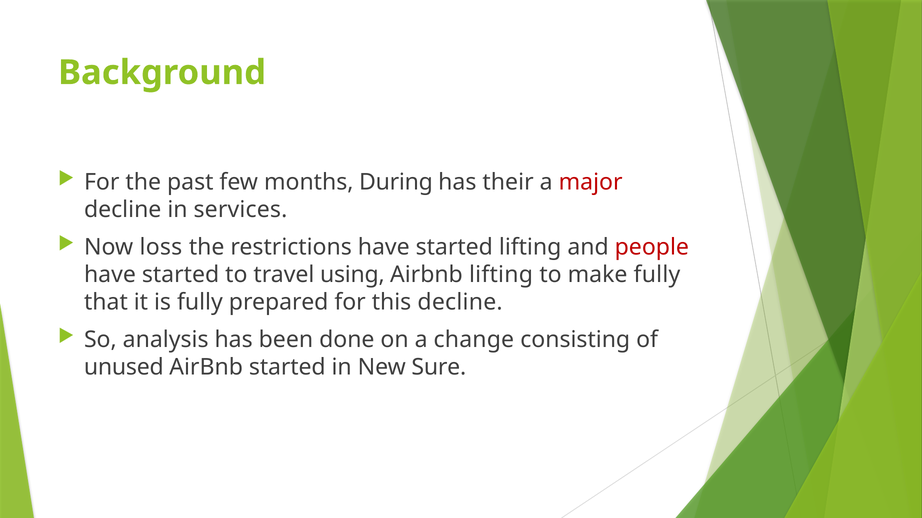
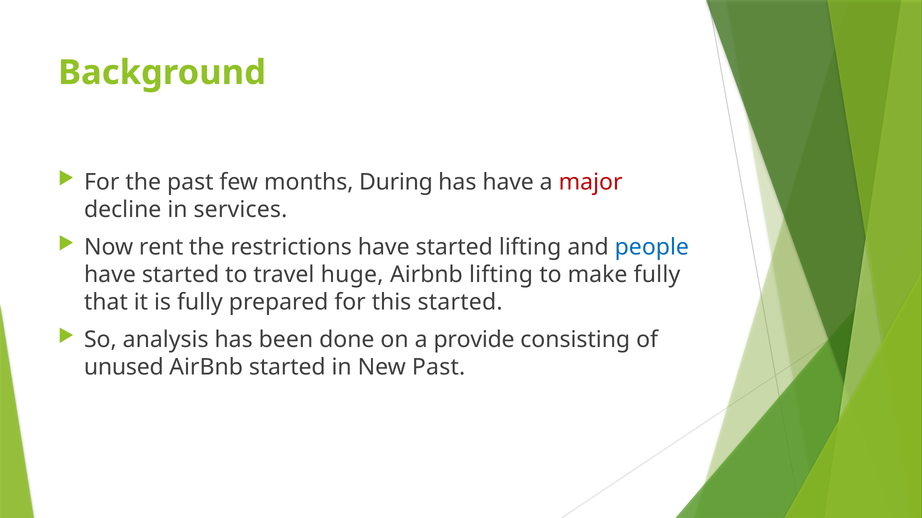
has their: their -> have
loss: loss -> rent
people colour: red -> blue
using: using -> huge
this decline: decline -> started
change: change -> provide
New Sure: Sure -> Past
